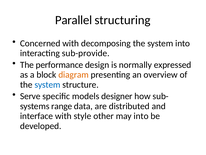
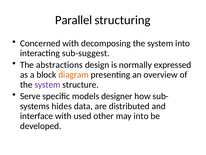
sub-provide: sub-provide -> sub-suggest
performance: performance -> abstractions
system at (47, 84) colour: blue -> purple
range: range -> hides
style: style -> used
